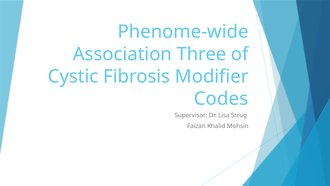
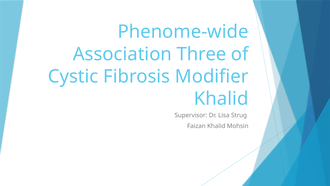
Codes at (221, 99): Codes -> Khalid
